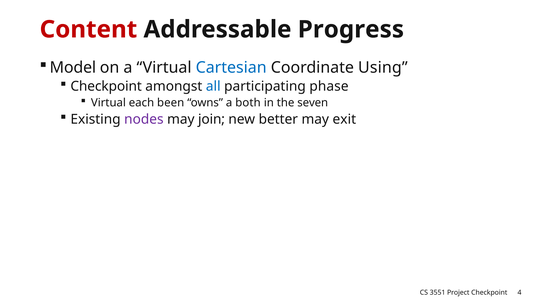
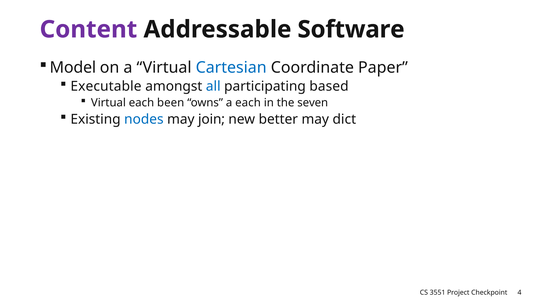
Content colour: red -> purple
Progress: Progress -> Software
Using: Using -> Paper
Checkpoint at (106, 86): Checkpoint -> Executable
phase: phase -> based
a both: both -> each
nodes colour: purple -> blue
exit: exit -> dict
